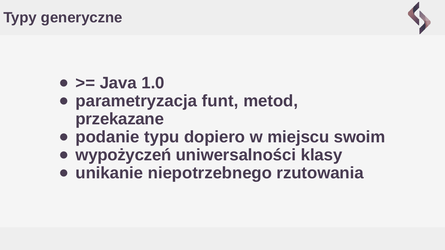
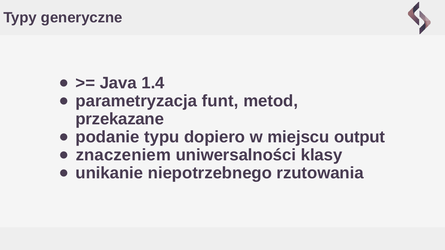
1.0: 1.0 -> 1.4
swoim: swoim -> output
wypożyczeń: wypożyczeń -> znaczeniem
